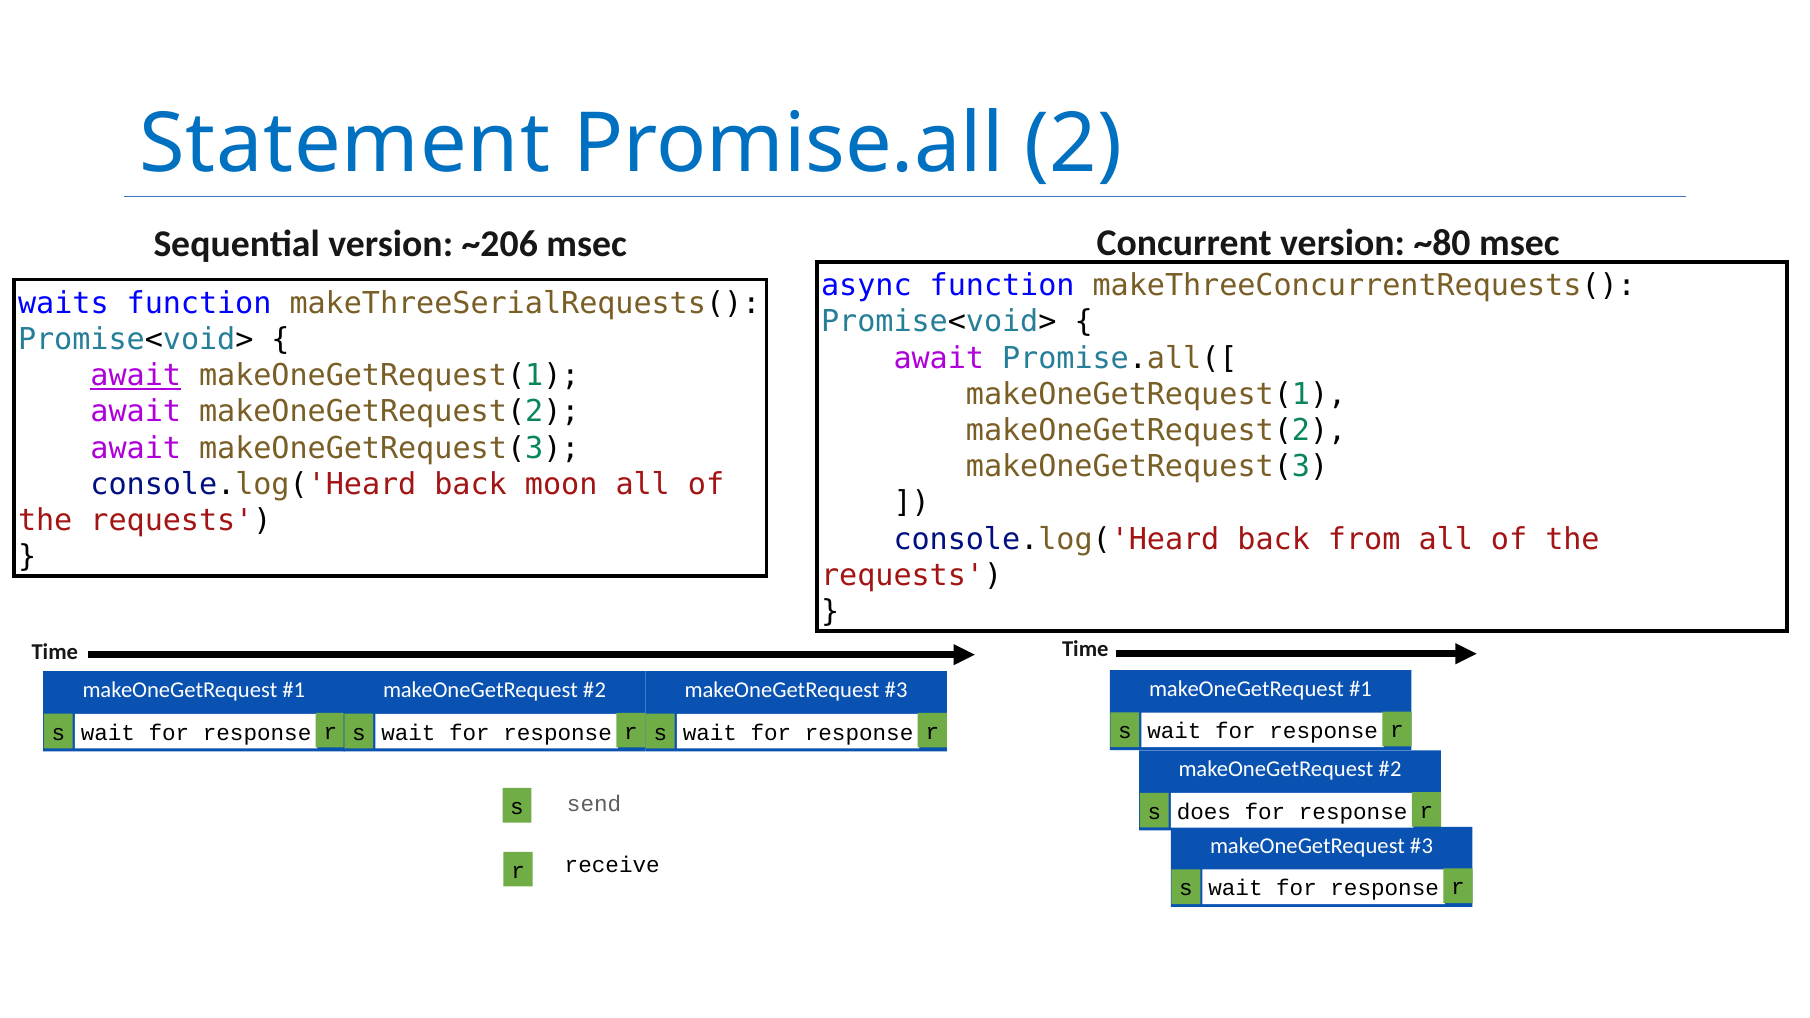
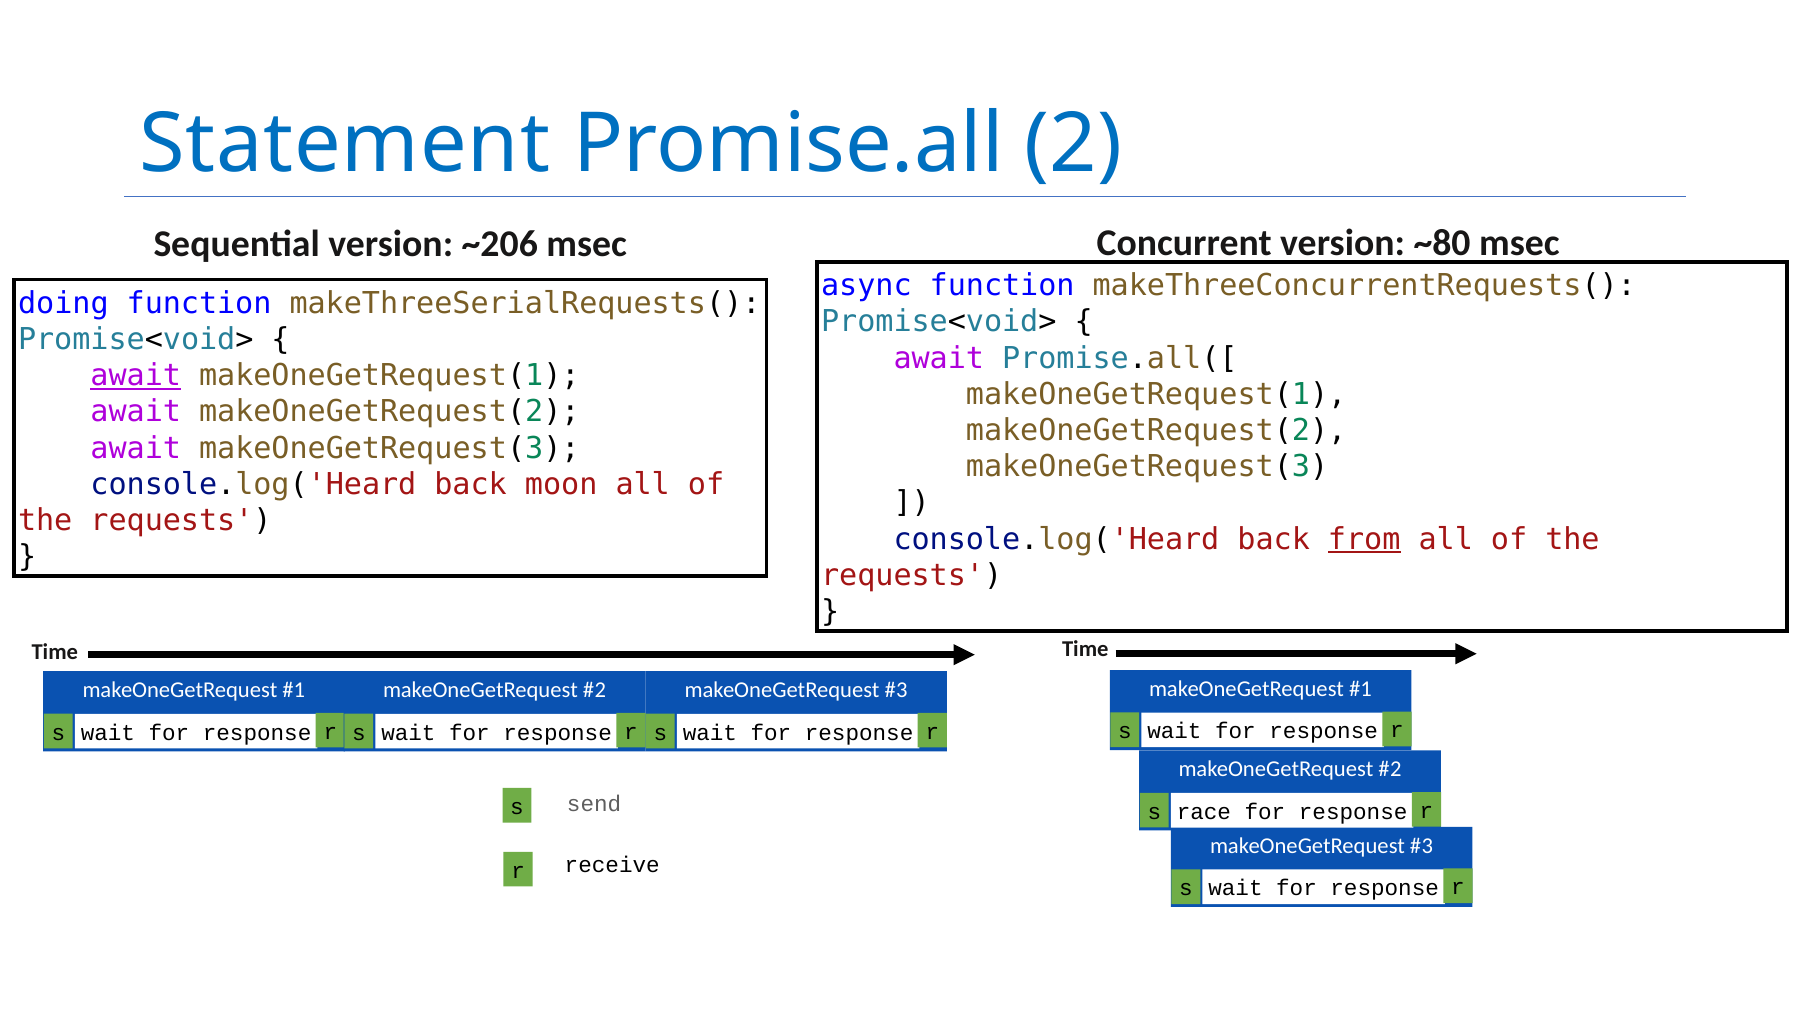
waits: waits -> doing
from underline: none -> present
does: does -> race
